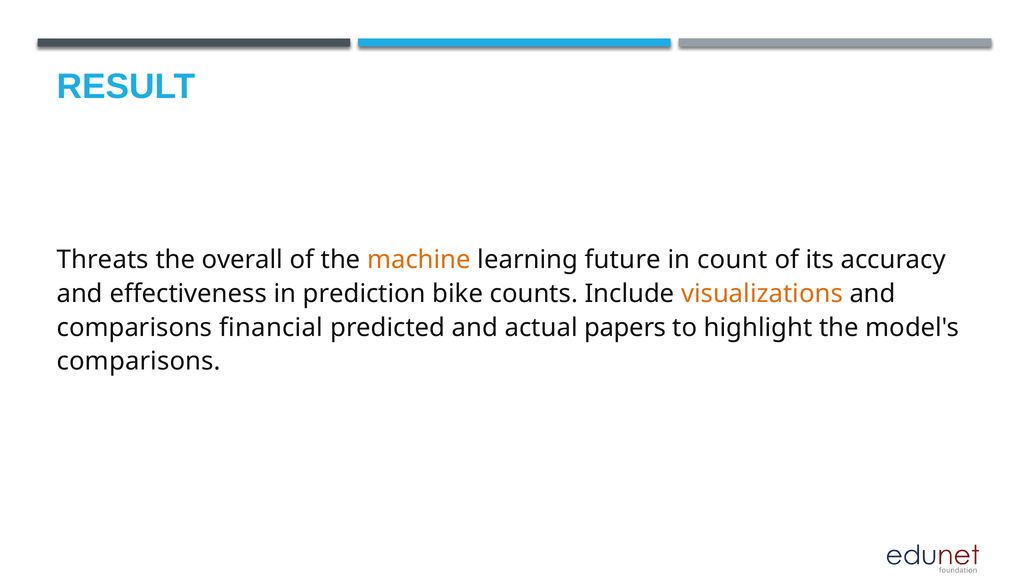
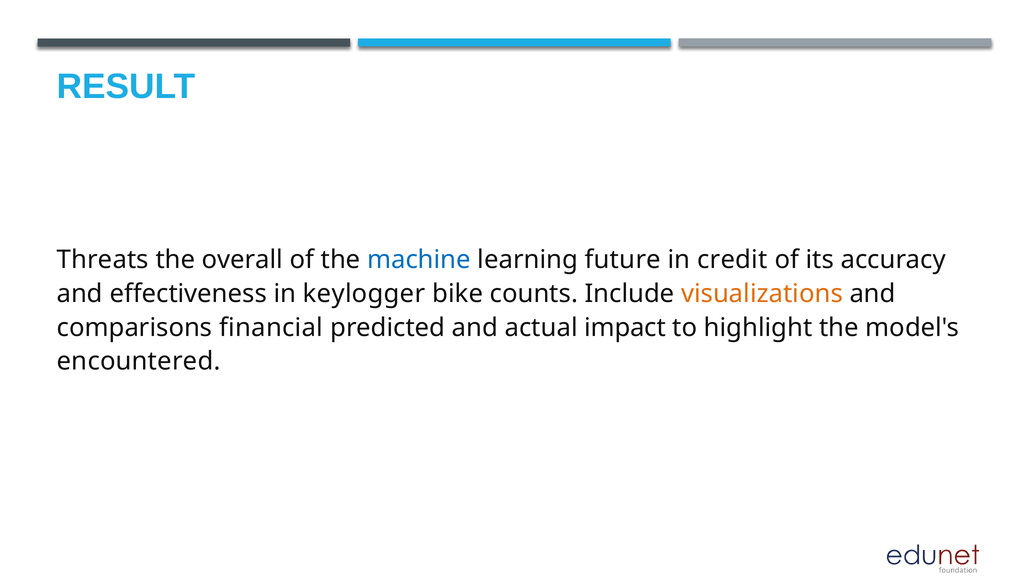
machine colour: orange -> blue
count: count -> credit
prediction: prediction -> keylogger
papers: papers -> impact
comparisons at (139, 361): comparisons -> encountered
